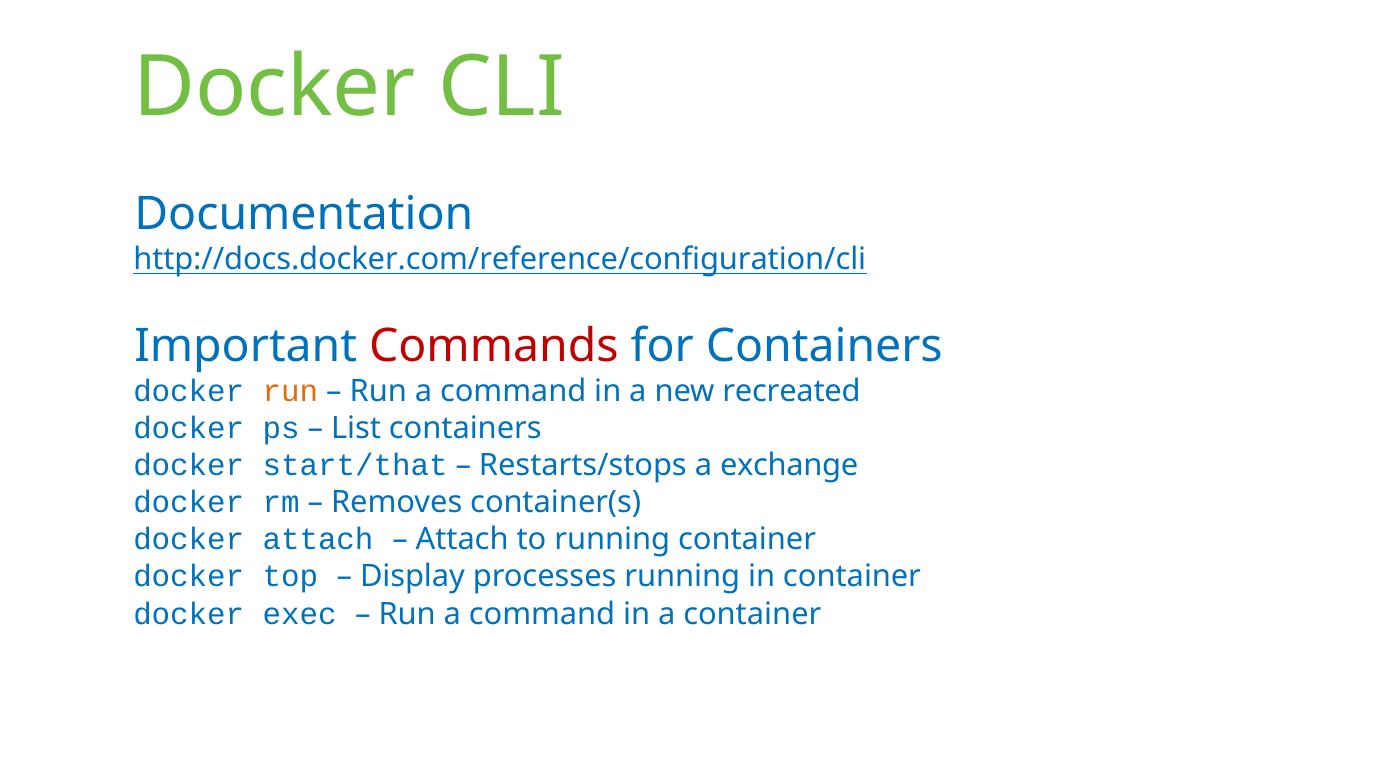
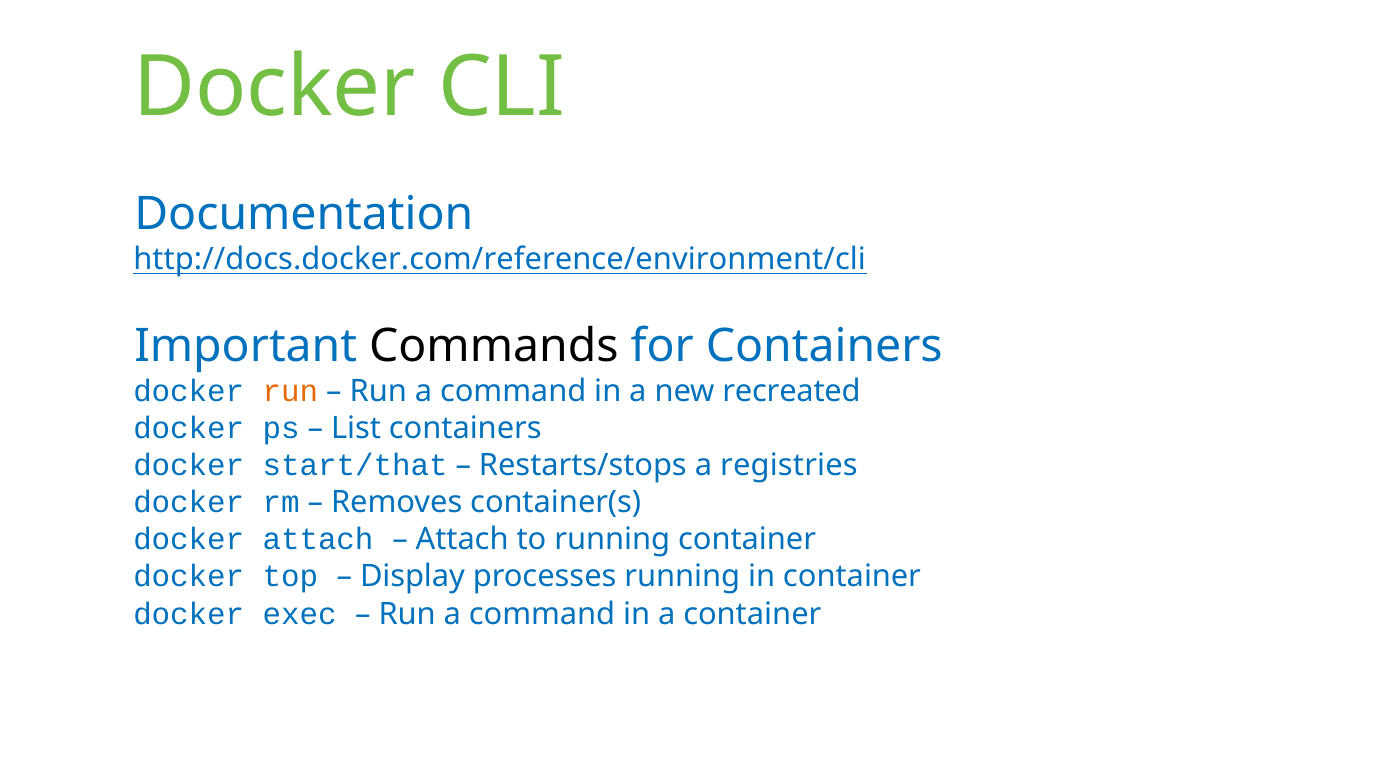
http://docs.docker.com/reference/configuration/cli: http://docs.docker.com/reference/configuration/cli -> http://docs.docker.com/reference/environment/cli
Commands colour: red -> black
exchange: exchange -> registries
